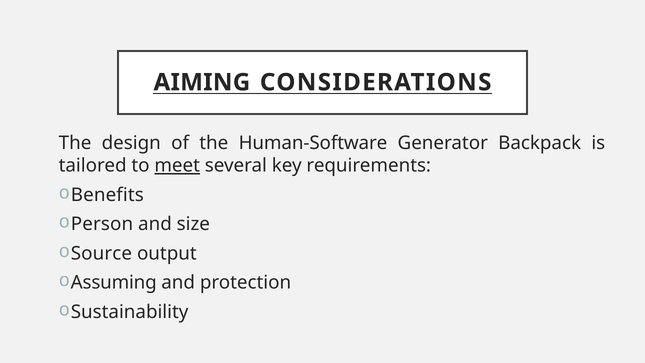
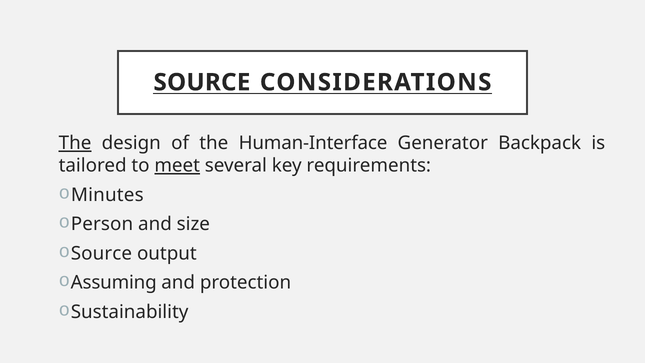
AIMING at (202, 82): AIMING -> SOURCE
The at (75, 143) underline: none -> present
Human-Software: Human-Software -> Human-Interface
Benefits: Benefits -> Minutes
